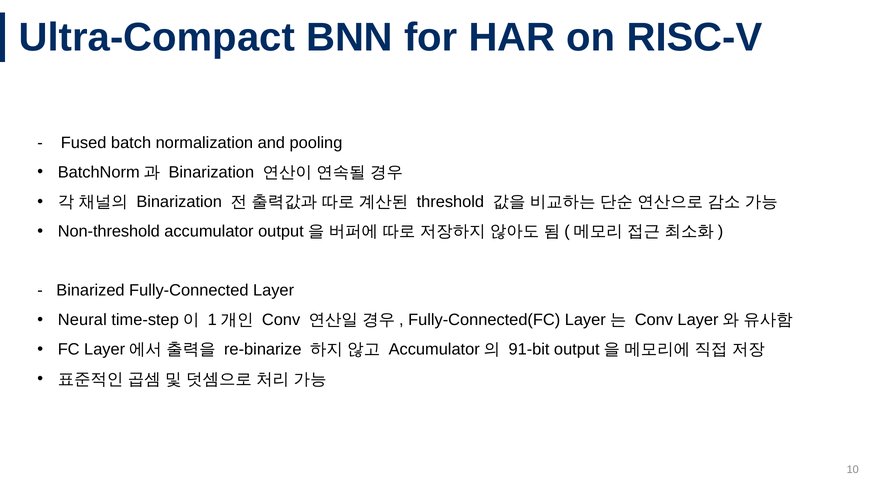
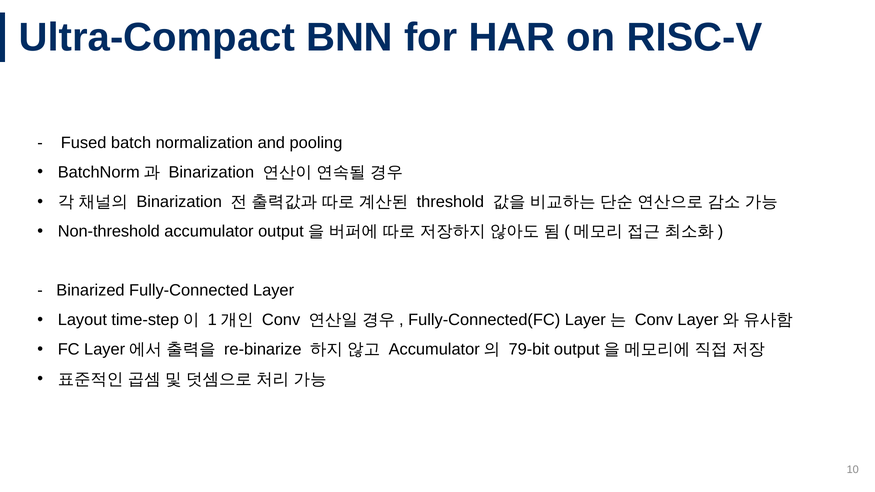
Neural: Neural -> Layout
91-bit: 91-bit -> 79-bit
